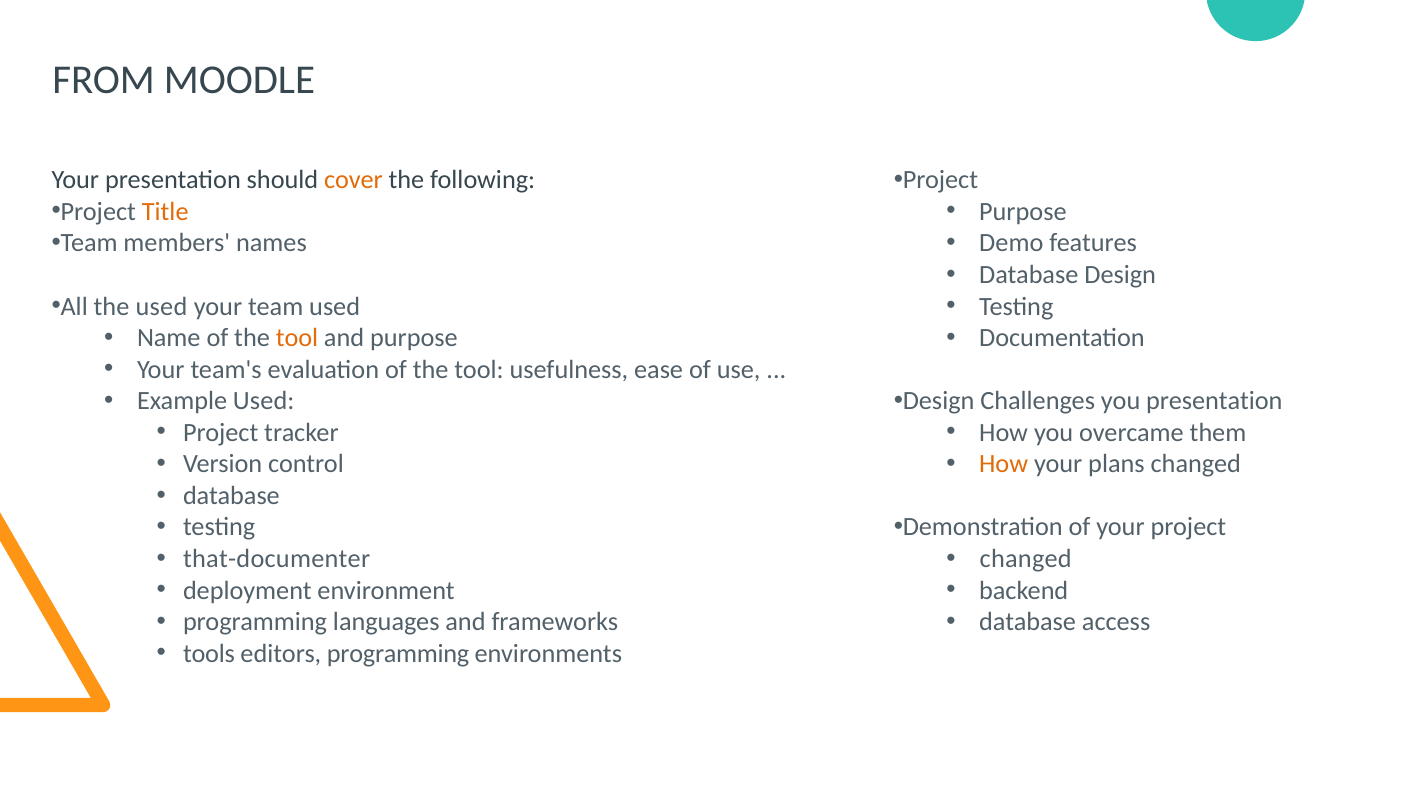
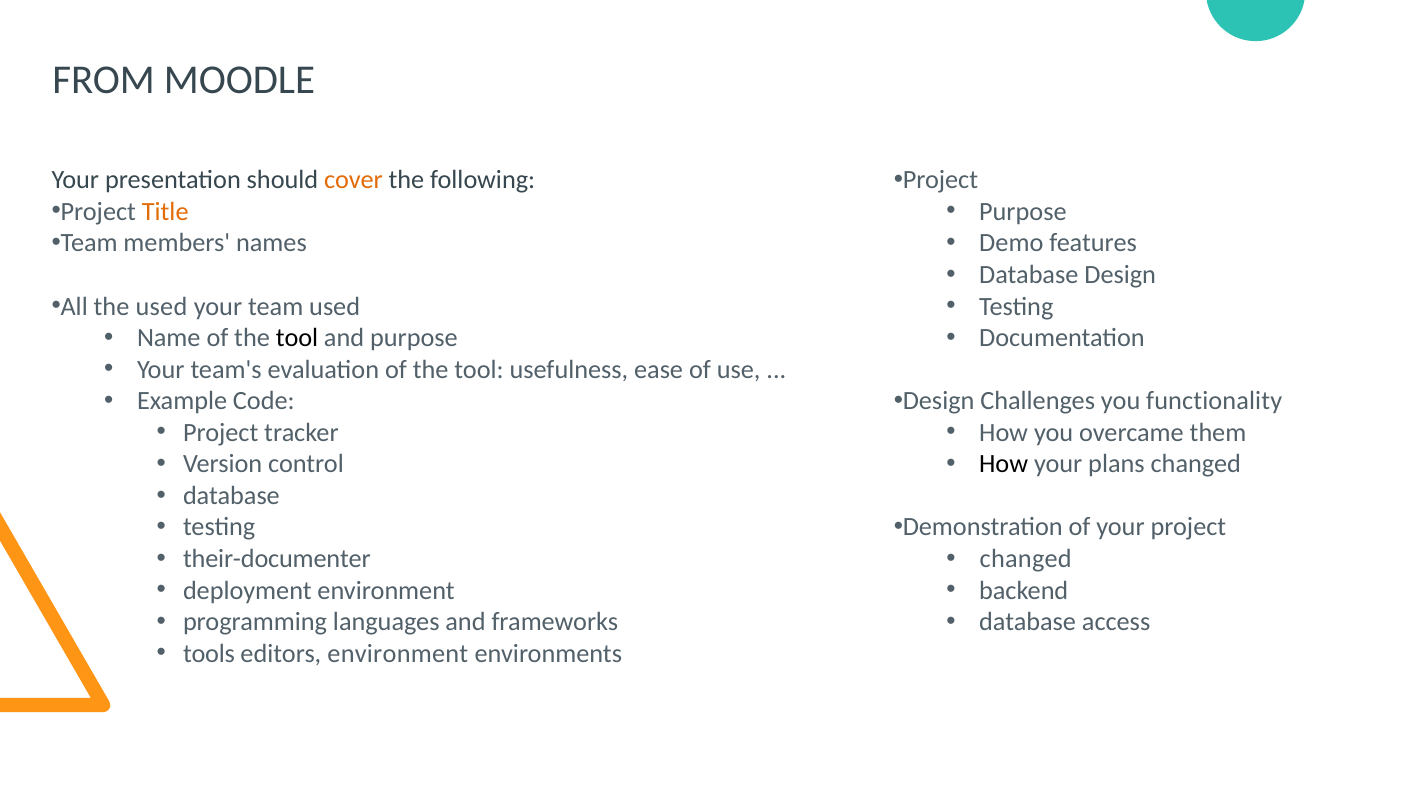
tool at (297, 338) colour: orange -> black
Example Used: Used -> Code
you presentation: presentation -> functionality
How at (1004, 464) colour: orange -> black
that-documenter: that-documenter -> their-documenter
editors programming: programming -> environment
